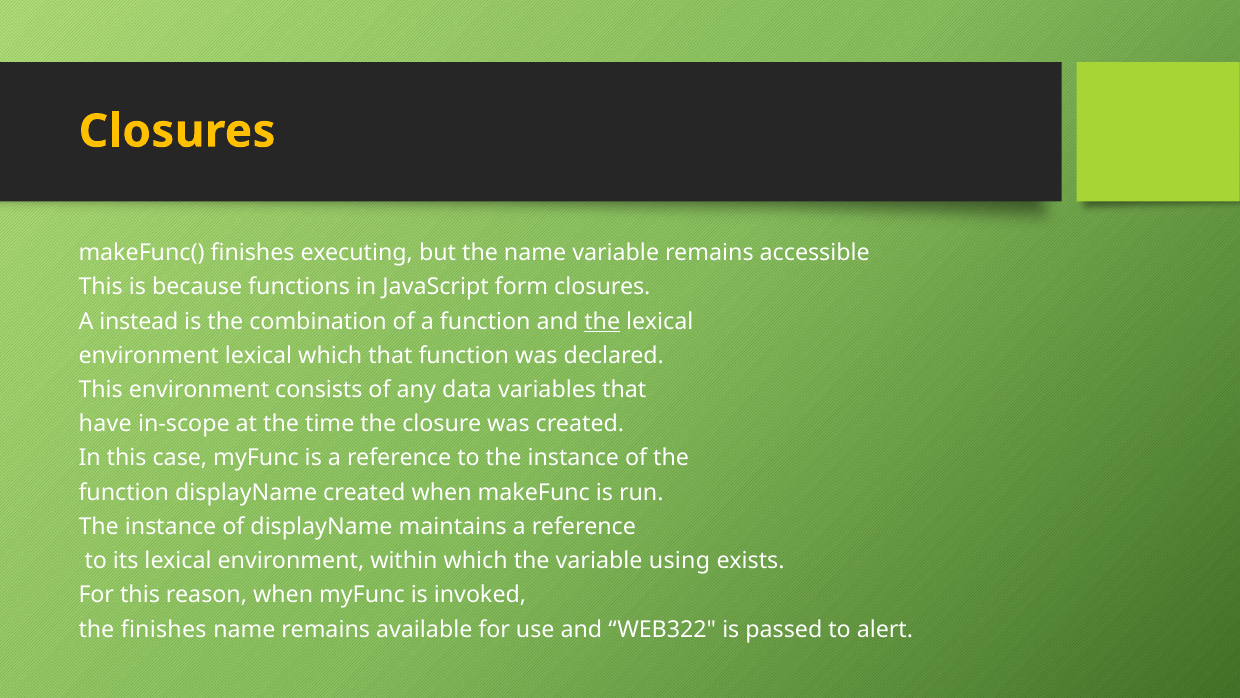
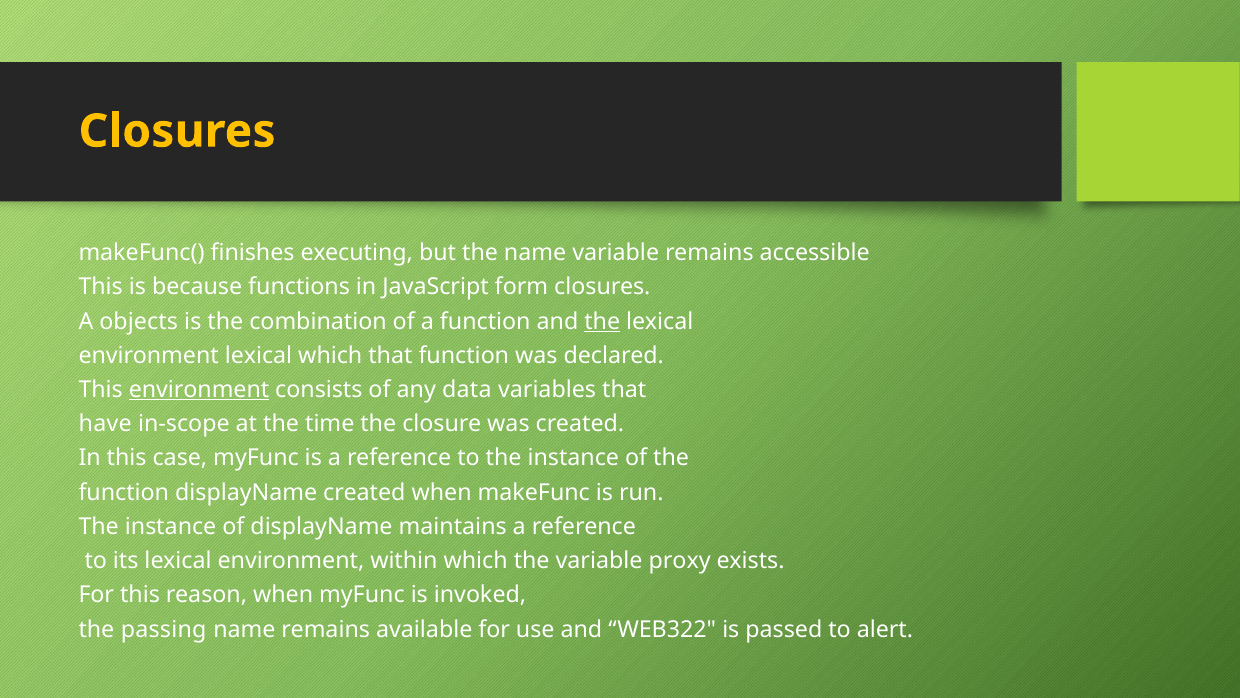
instead: instead -> objects
environment at (199, 390) underline: none -> present
using: using -> proxy
the finishes: finishes -> passing
